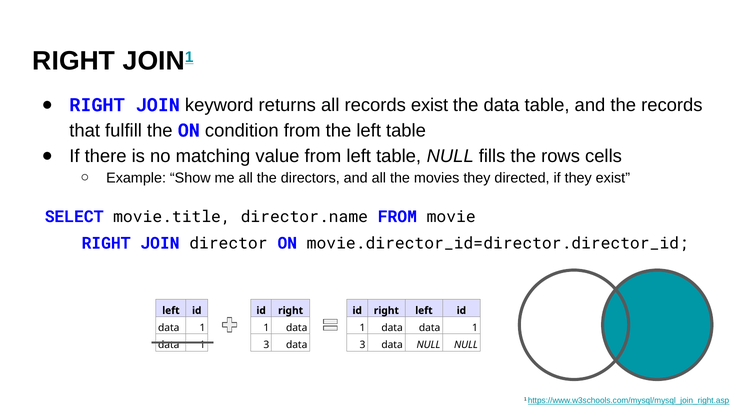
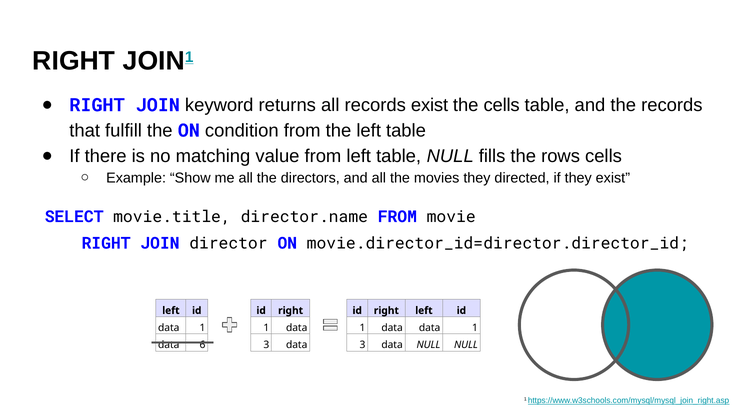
the data: data -> cells
1 at (202, 345): 1 -> 6
